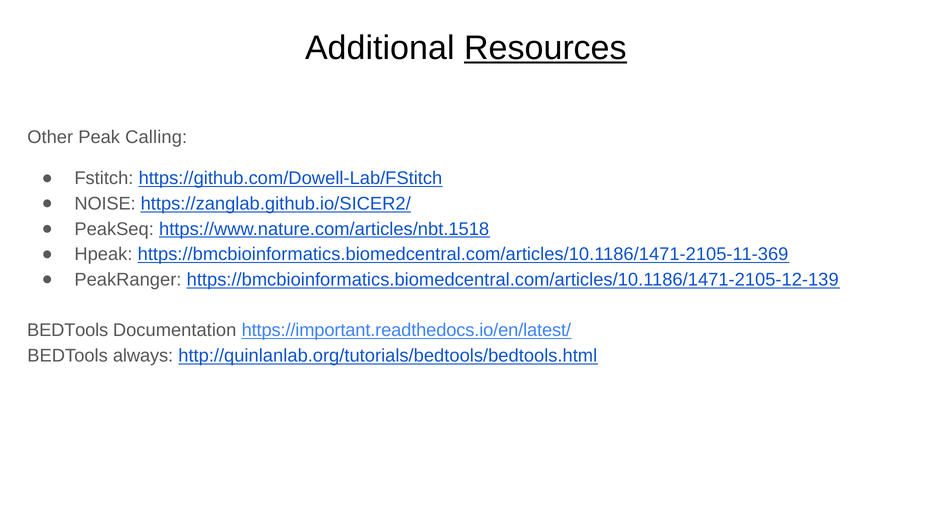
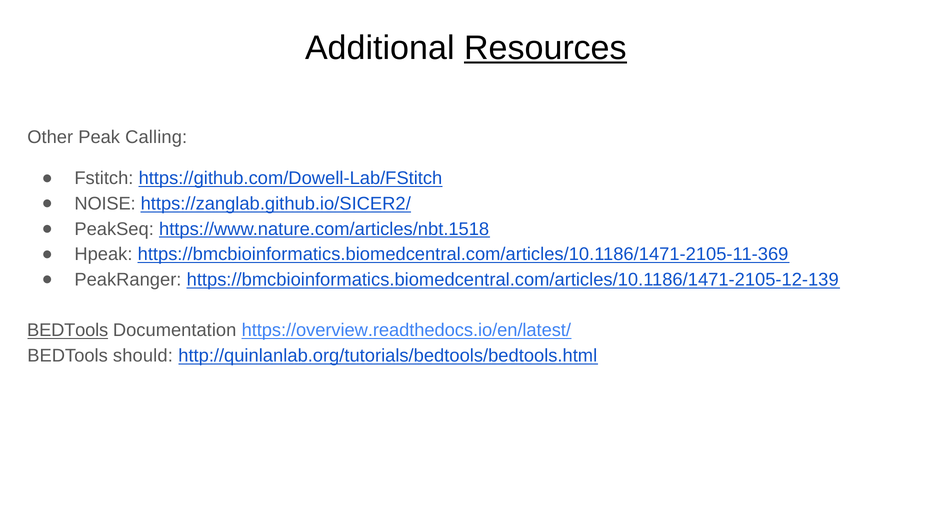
BEDTools at (68, 330) underline: none -> present
https://important.readthedocs.io/en/latest/: https://important.readthedocs.io/en/latest/ -> https://overview.readthedocs.io/en/latest/
always: always -> should
